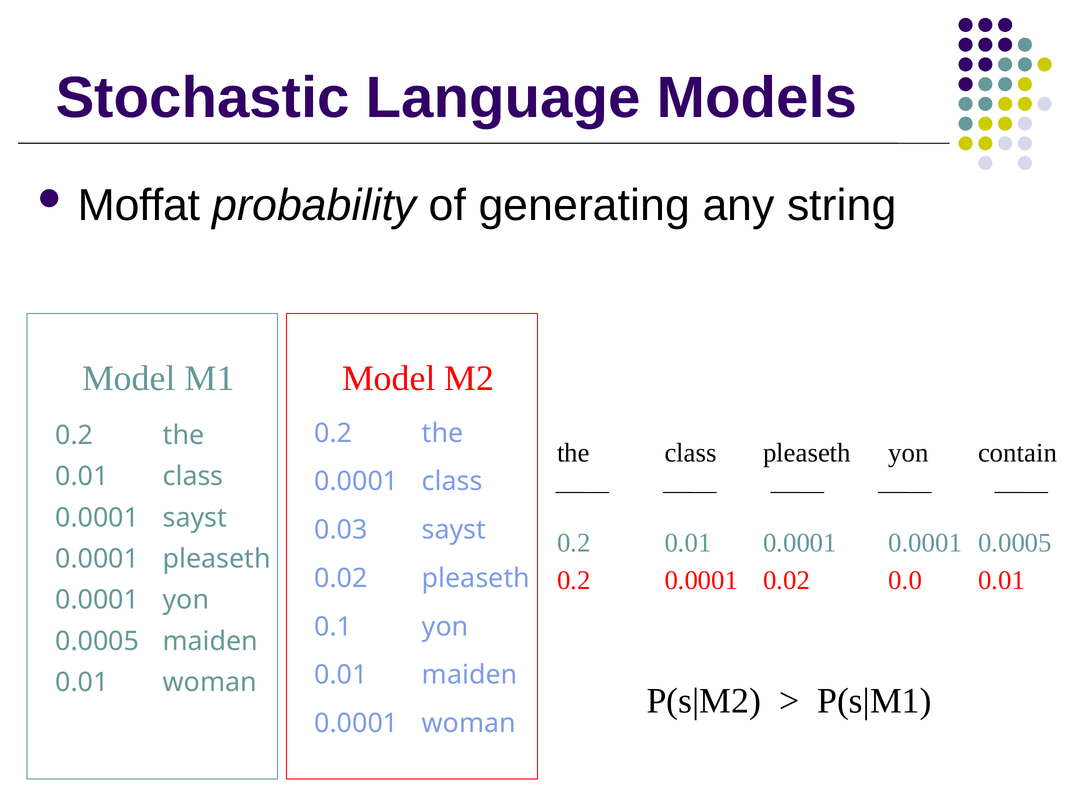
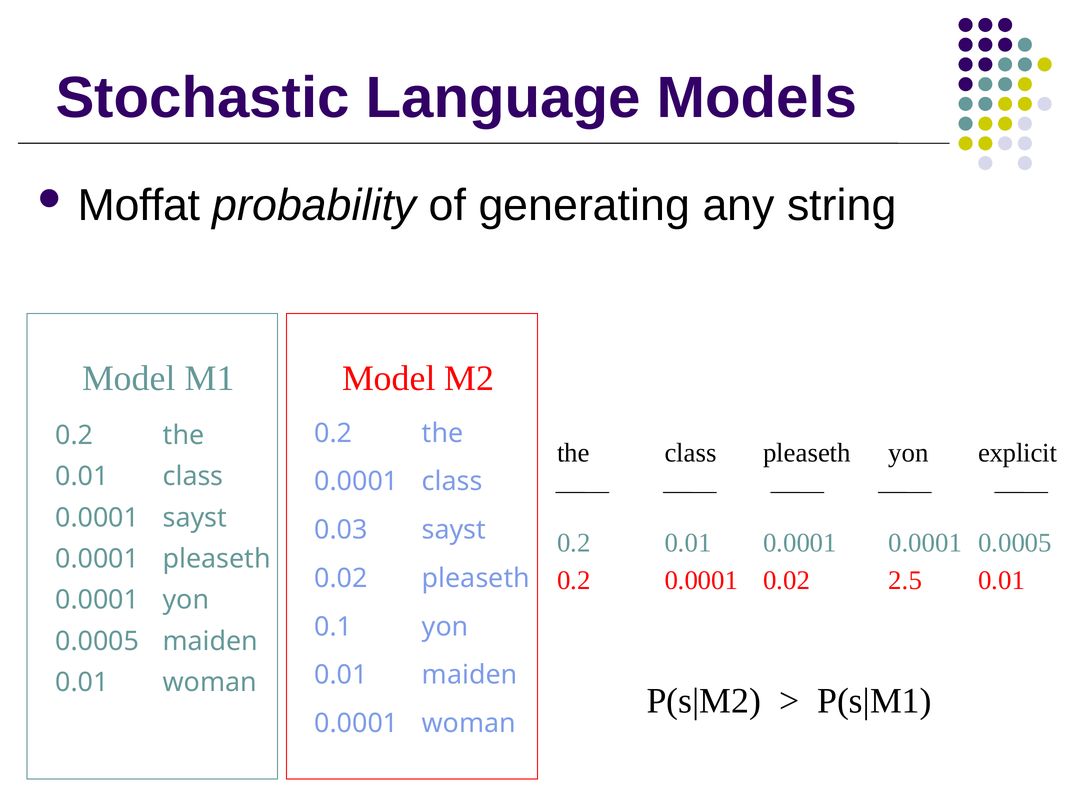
contain: contain -> explicit
0.0: 0.0 -> 2.5
